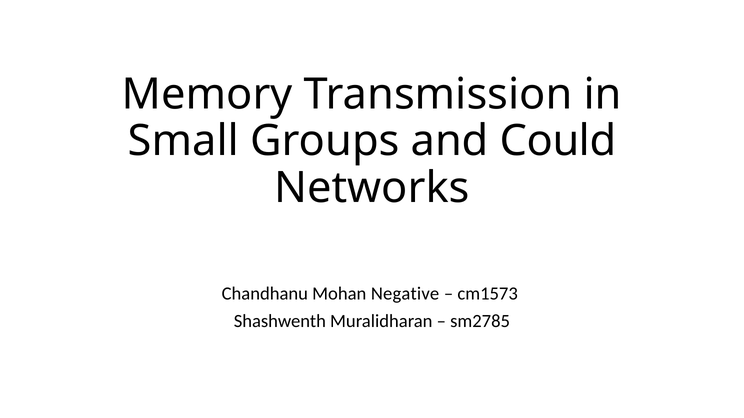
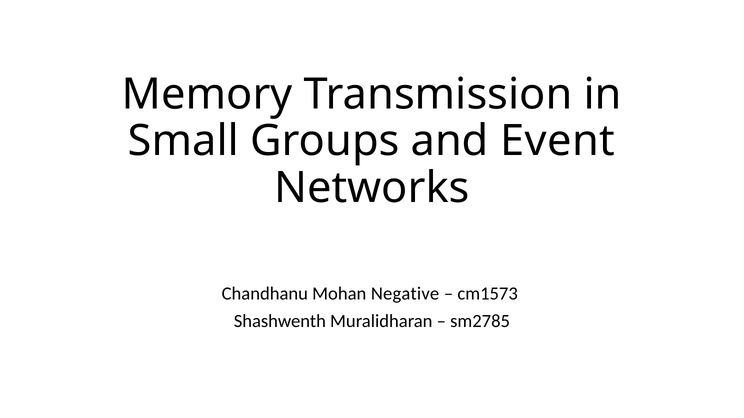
Could: Could -> Event
